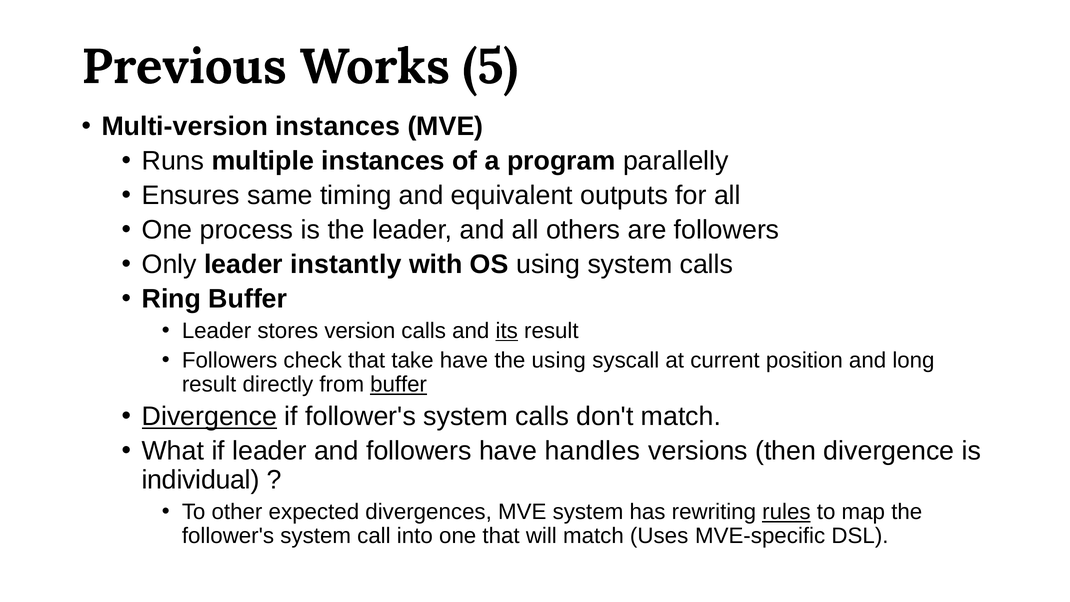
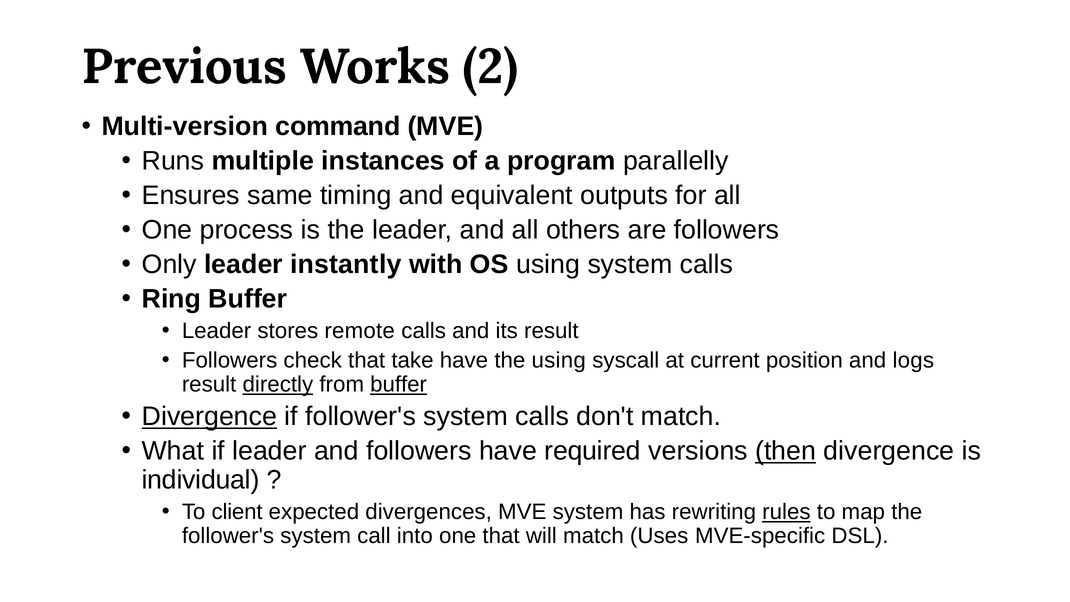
5: 5 -> 2
Multi-version instances: instances -> command
version: version -> remote
its underline: present -> none
long: long -> logs
directly underline: none -> present
handles: handles -> required
then underline: none -> present
other: other -> client
